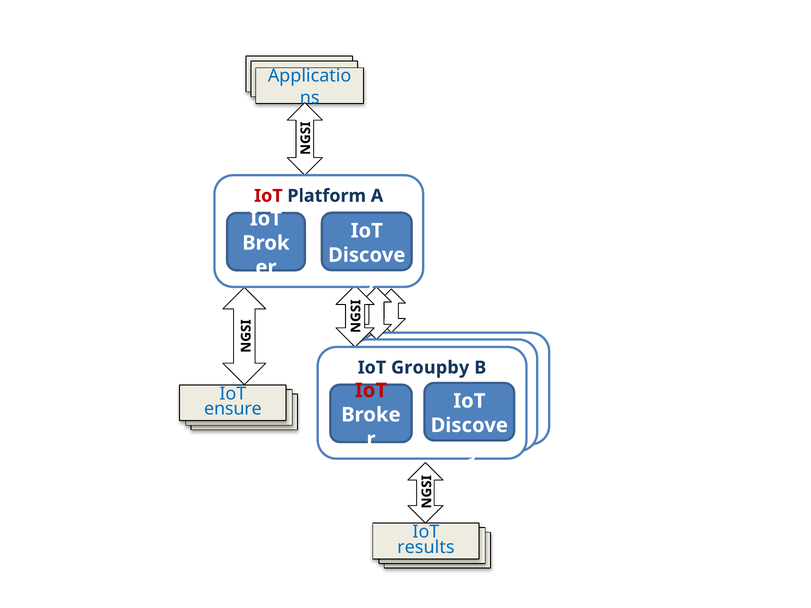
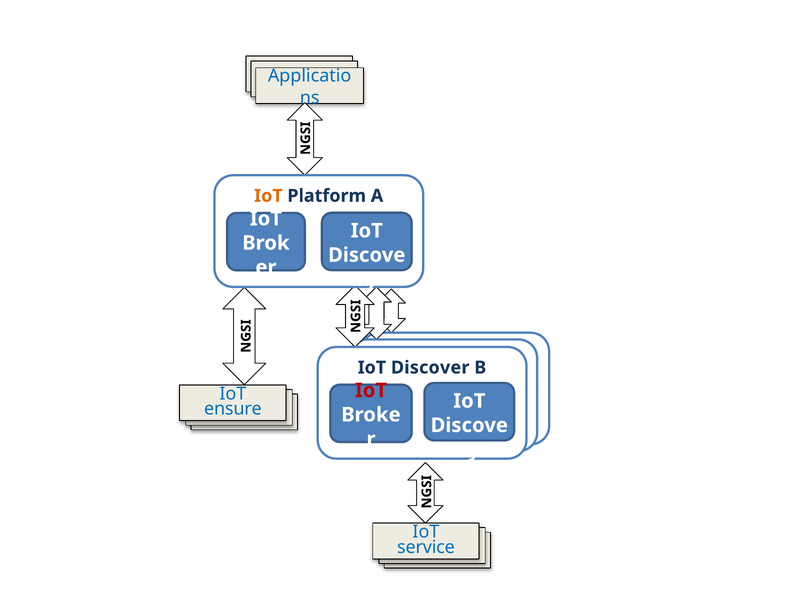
IoT at (268, 196) colour: red -> orange
Groupby: Groupby -> Discover
results: results -> service
